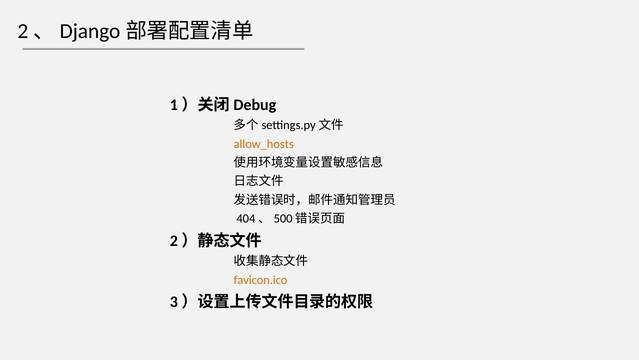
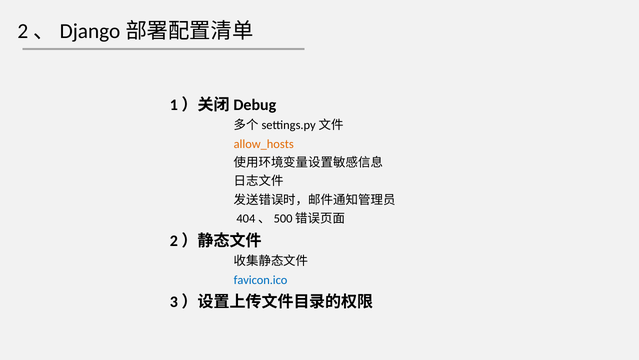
favicon.ico colour: orange -> blue
